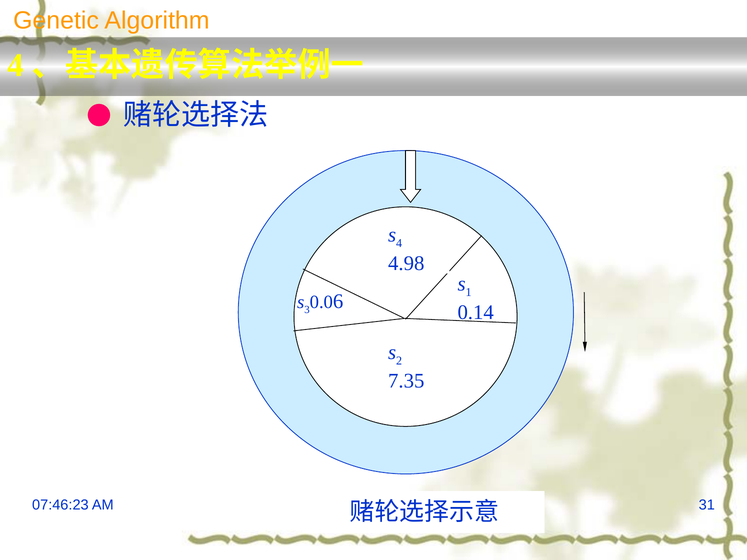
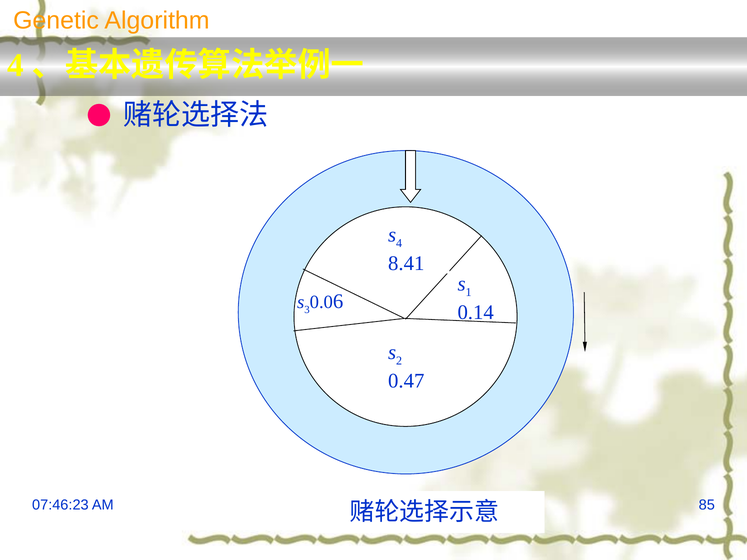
4.98: 4.98 -> 8.41
7.35: 7.35 -> 0.47
31: 31 -> 85
